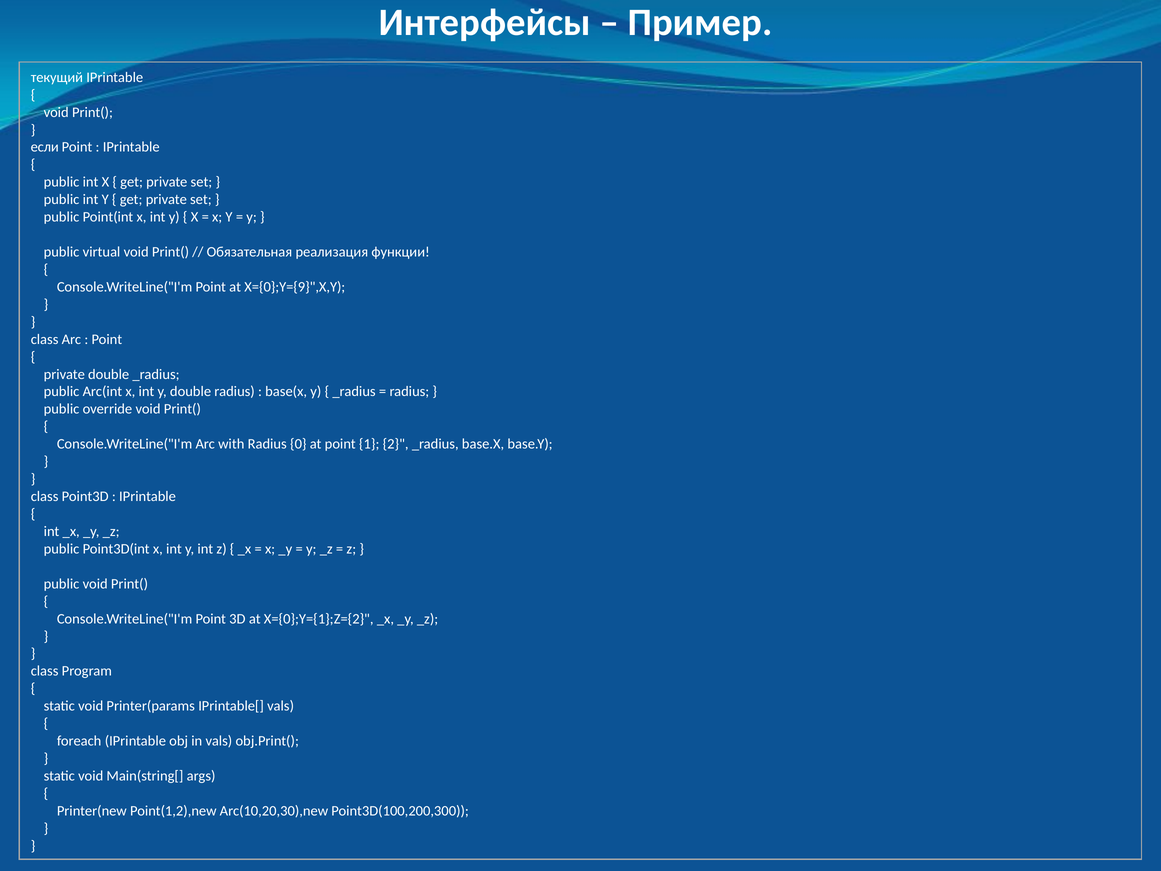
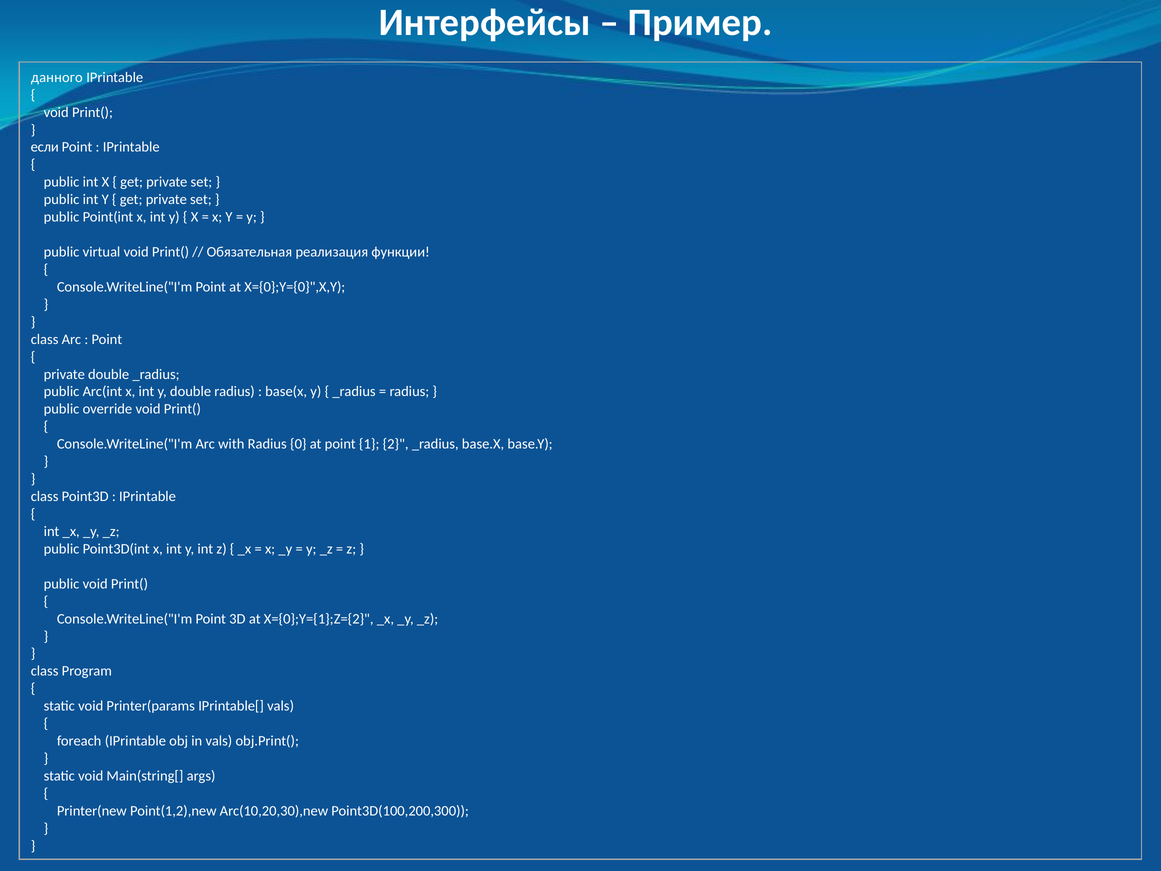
текущий: текущий -> данного
X={0};Y={9}",X,Y: X={0};Y={9}",X,Y -> X={0};Y={0}",X,Y
